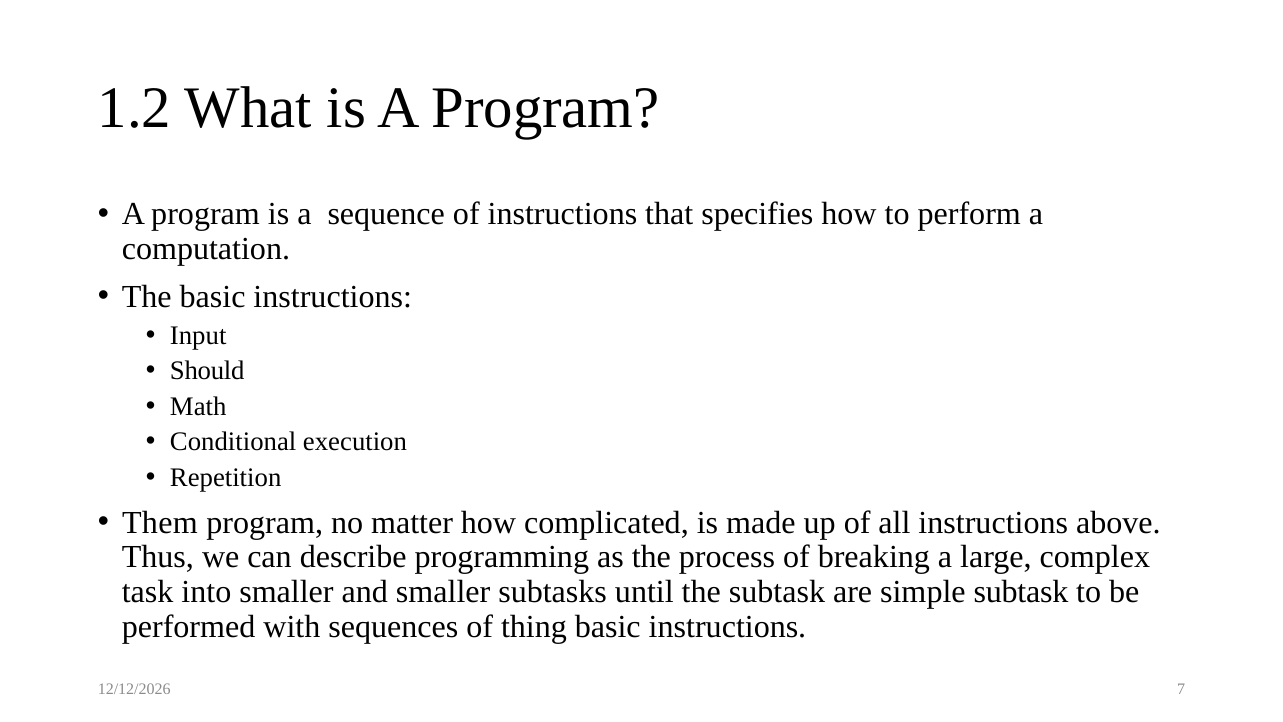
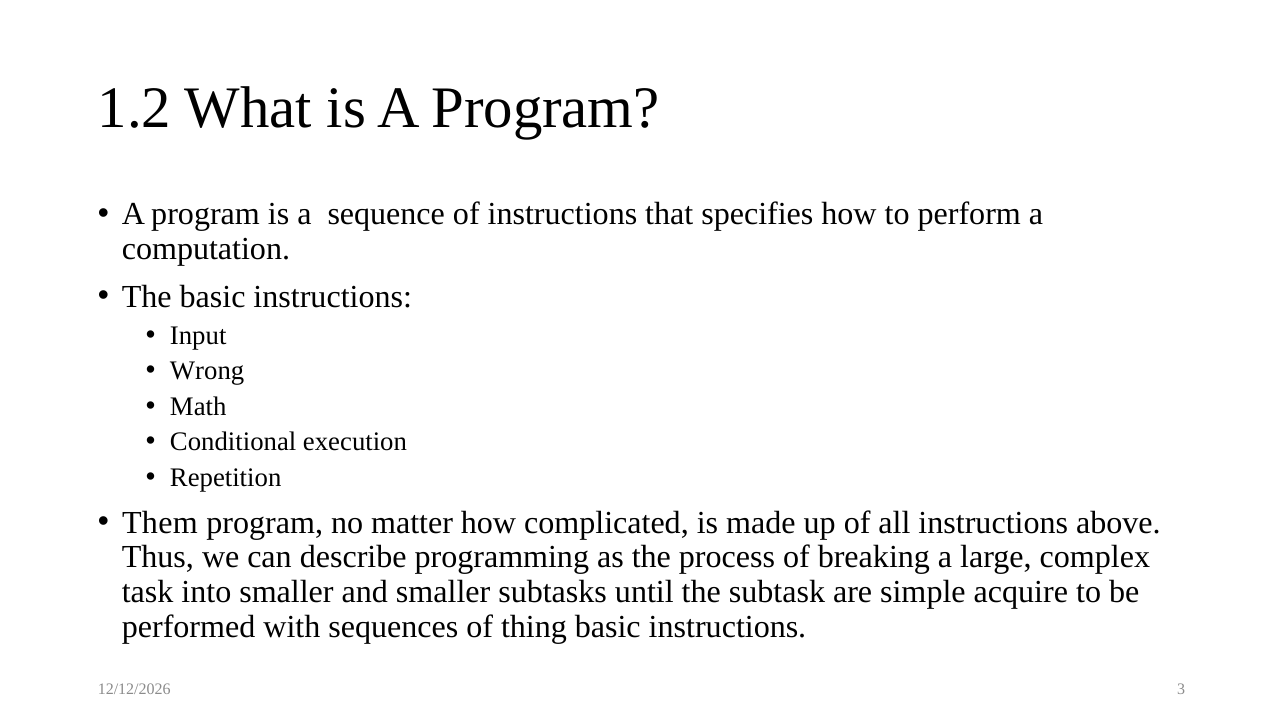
Should: Should -> Wrong
simple subtask: subtask -> acquire
7: 7 -> 3
